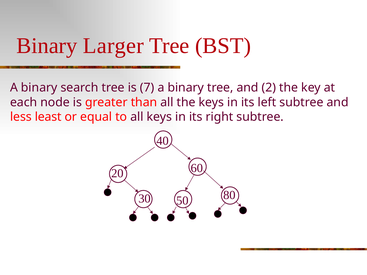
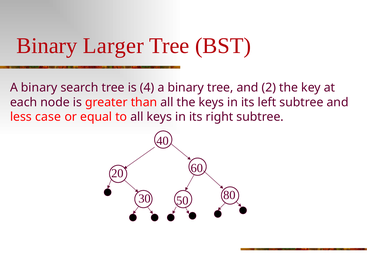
7: 7 -> 4
least: least -> case
